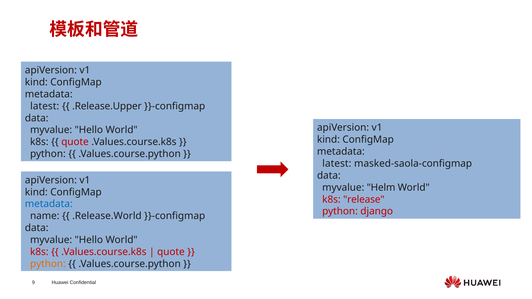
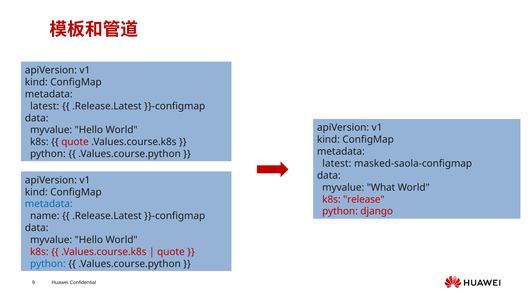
.Release.Upper at (107, 106): .Release.Upper -> .Release.Latest
Helm: Helm -> What
.Release.World at (107, 216): .Release.World -> .Release.Latest
python at (48, 264) colour: orange -> blue
